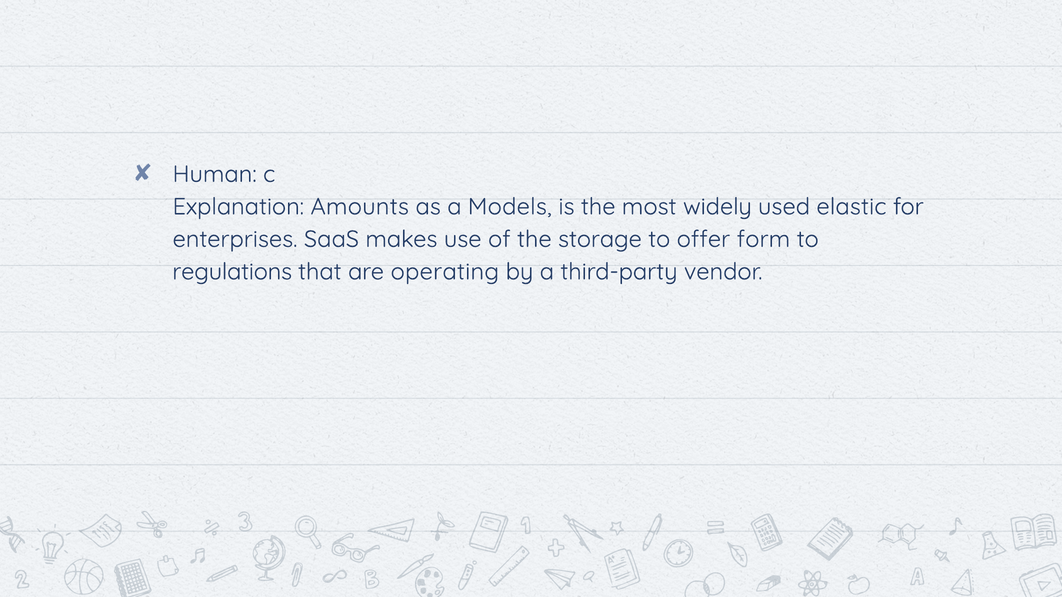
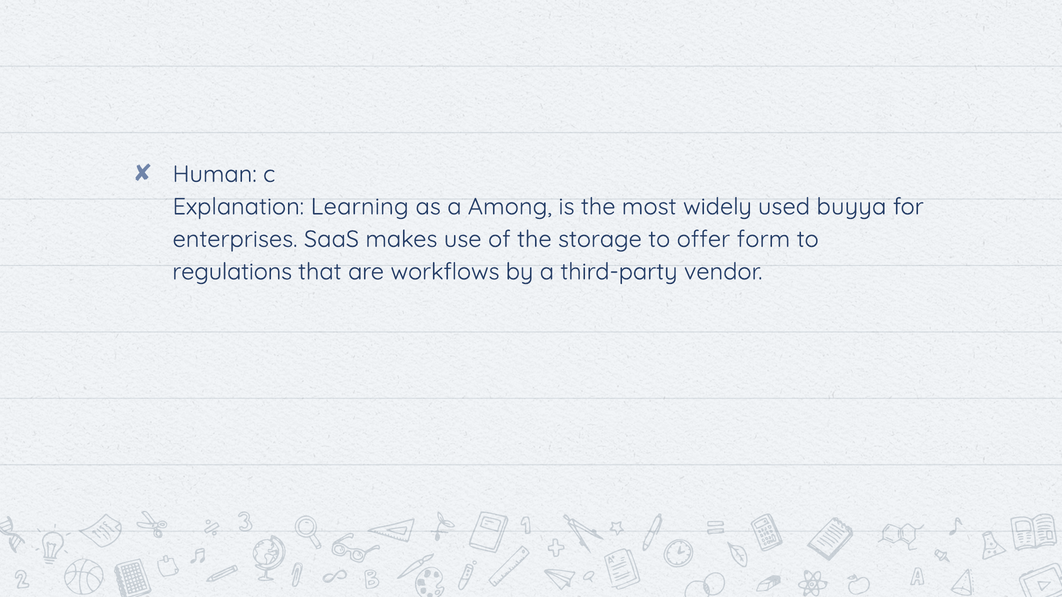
Amounts: Amounts -> Learning
Models: Models -> Among
elastic: elastic -> buyya
operating: operating -> workflows
